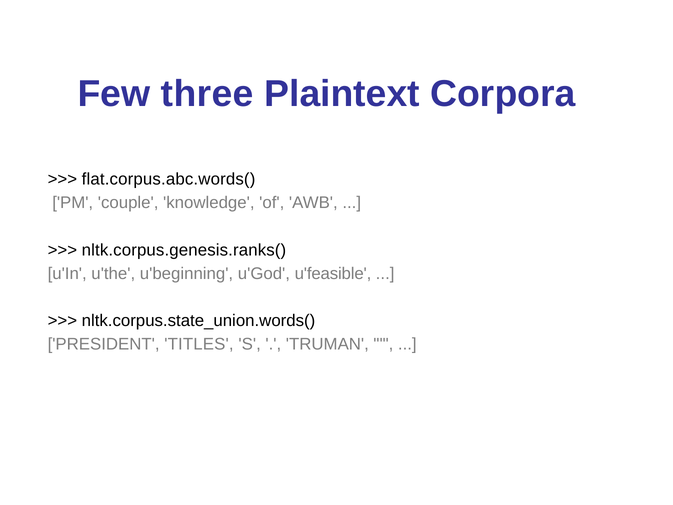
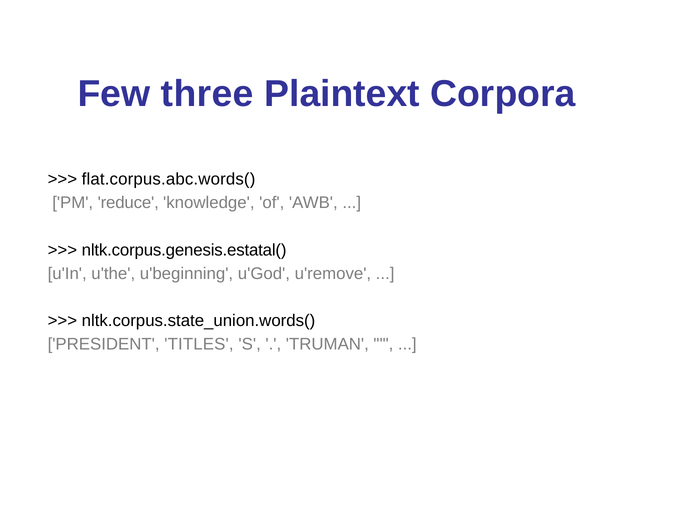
couple: couple -> reduce
nltk.corpus.genesis.ranks(: nltk.corpus.genesis.ranks( -> nltk.corpus.genesis.estatal(
u'feasible: u'feasible -> u'remove
